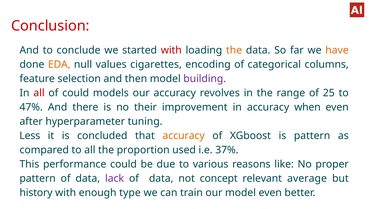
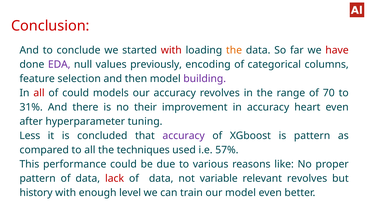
have colour: orange -> red
EDA colour: orange -> purple
cigarettes: cigarettes -> previously
25: 25 -> 70
47%: 47% -> 31%
when: when -> heart
accuracy at (184, 136) colour: orange -> purple
proportion: proportion -> techniques
37%: 37% -> 57%
lack colour: purple -> red
concept: concept -> variable
relevant average: average -> revolves
type: type -> level
